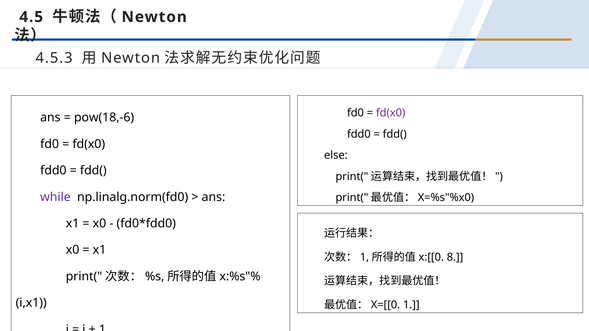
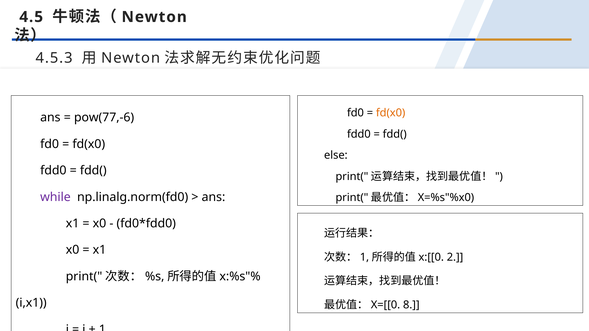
fd(x0 at (391, 113) colour: purple -> orange
pow(18,-6: pow(18,-6 -> pow(77,-6
8: 8 -> 2
1 at (411, 305): 1 -> 8
